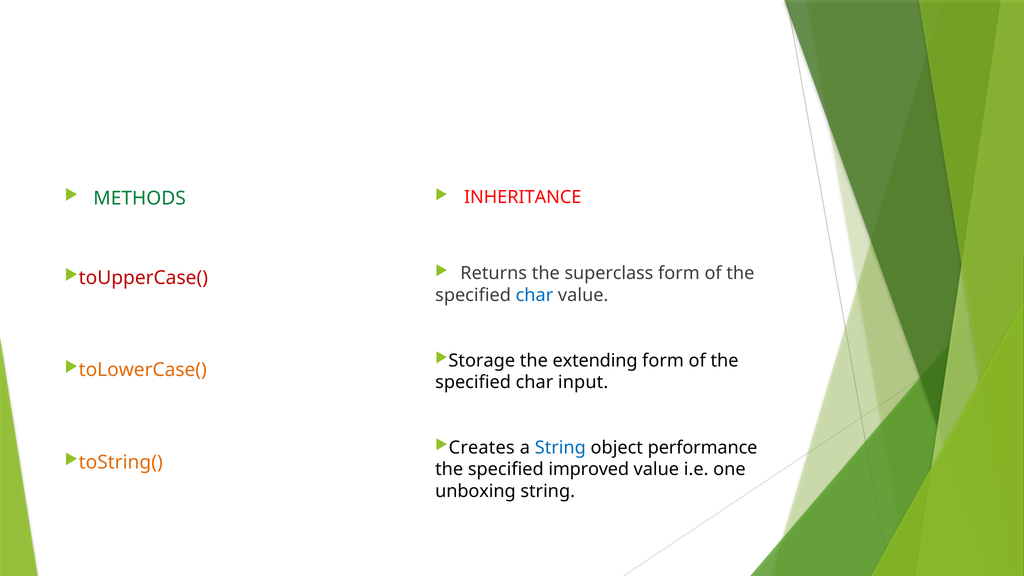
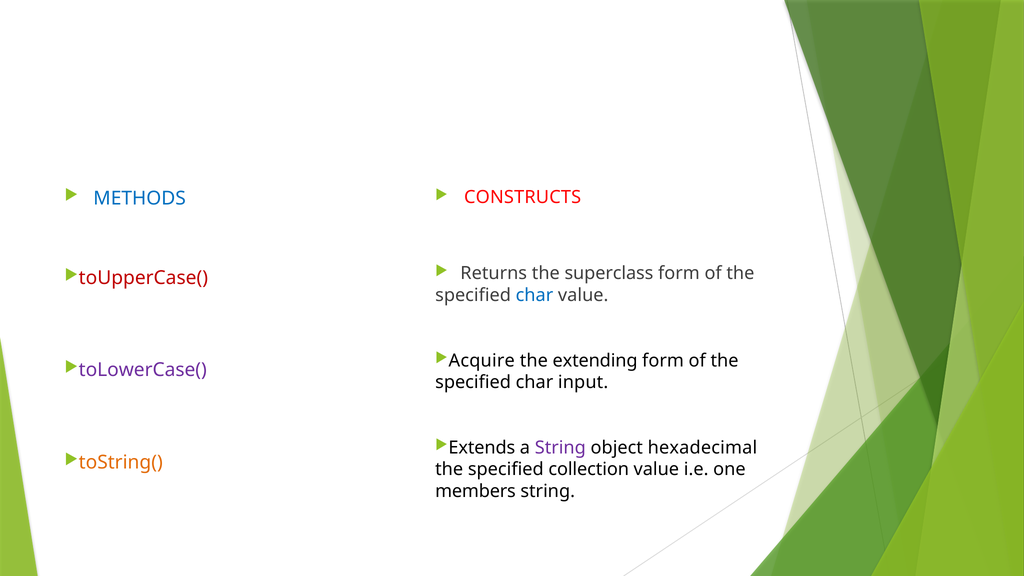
INHERITANCE: INHERITANCE -> CONSTRUCTS
METHODS colour: green -> blue
Storage: Storage -> Acquire
toLowerCase( colour: orange -> purple
Creates: Creates -> Extends
String at (560, 448) colour: blue -> purple
performance: performance -> hexadecimal
improved: improved -> collection
unboxing: unboxing -> members
